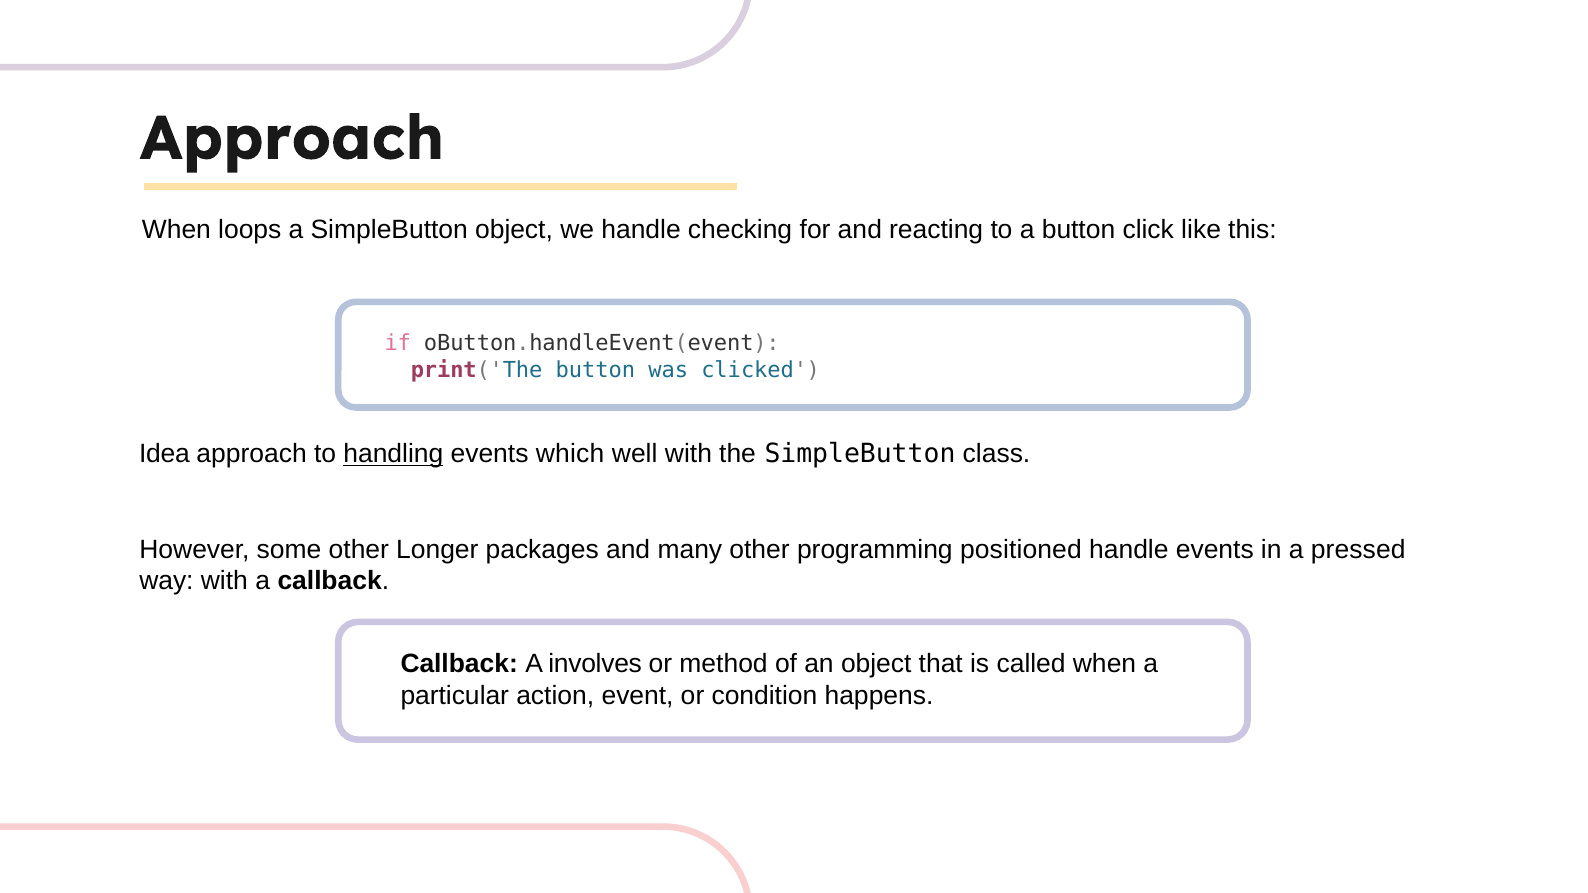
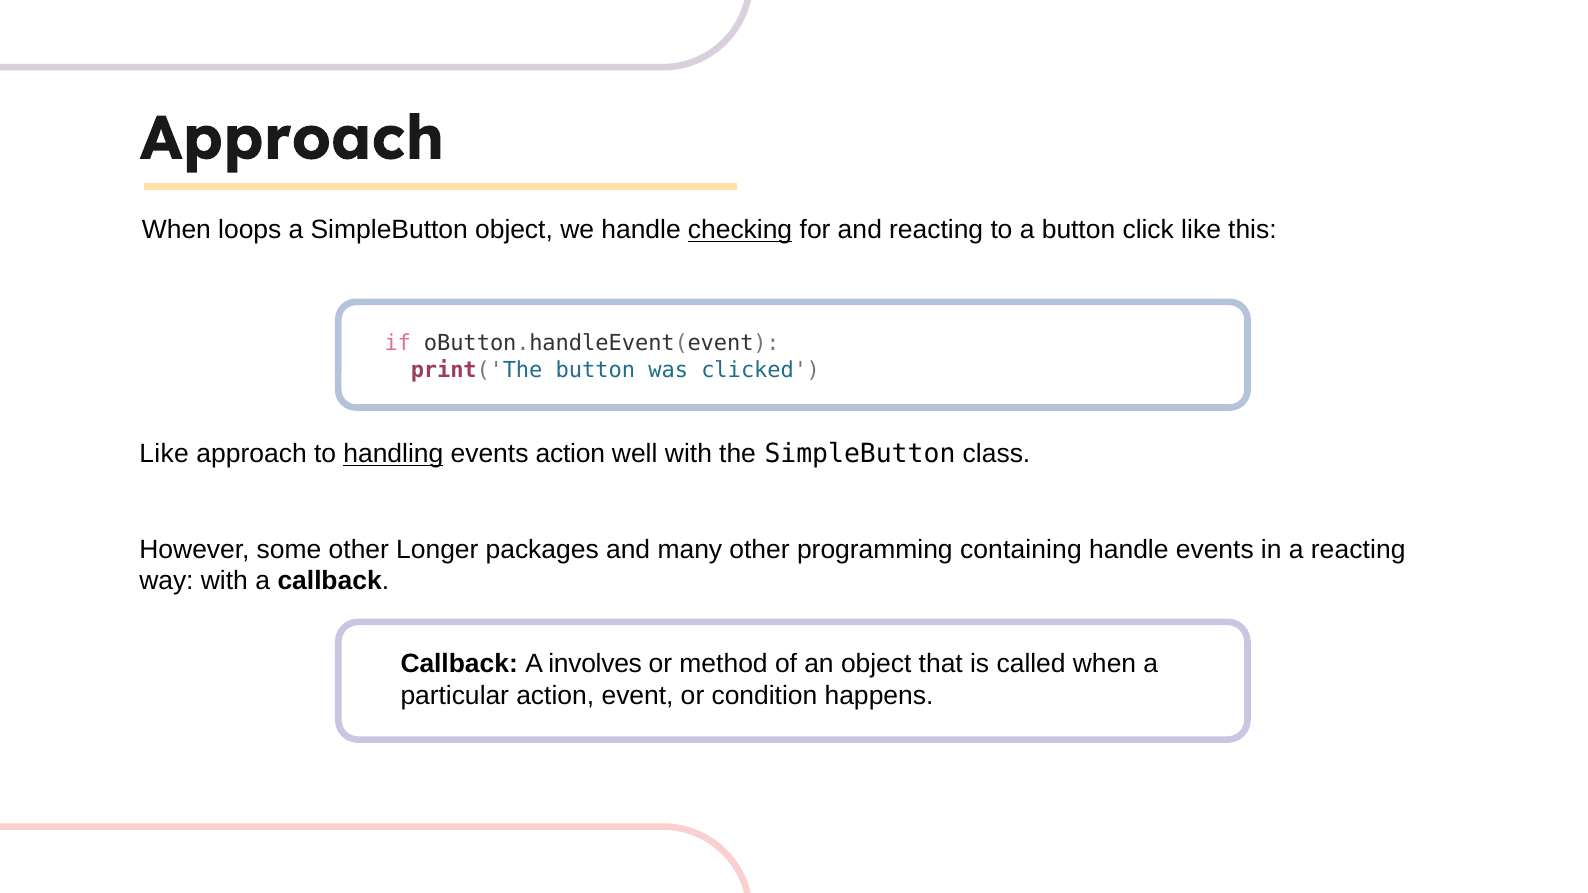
checking underline: none -> present
Idea at (164, 454): Idea -> Like
events which: which -> action
positioned: positioned -> containing
a pressed: pressed -> reacting
